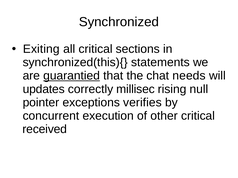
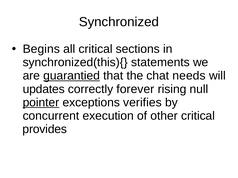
Exiting: Exiting -> Begins
millisec: millisec -> forever
pointer underline: none -> present
received: received -> provides
